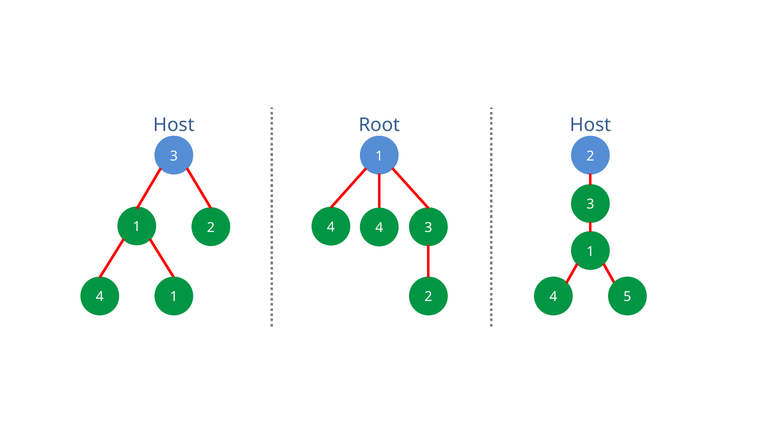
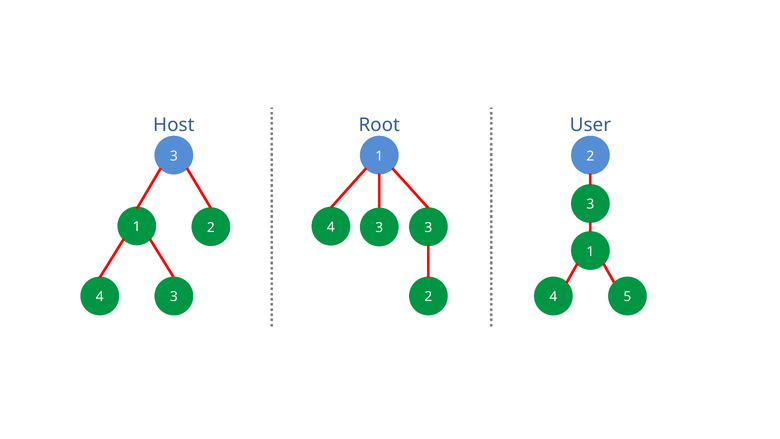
Root Host: Host -> User
4 at (379, 228): 4 -> 3
1 at (174, 297): 1 -> 3
